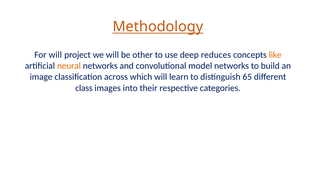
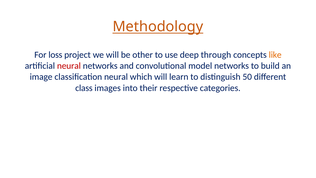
For will: will -> loss
reduces: reduces -> through
neural at (69, 66) colour: orange -> red
classification across: across -> neural
65: 65 -> 50
